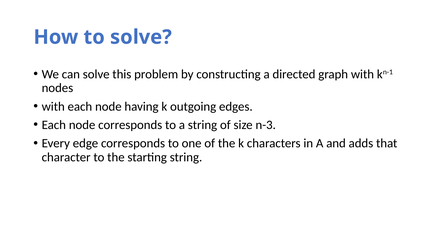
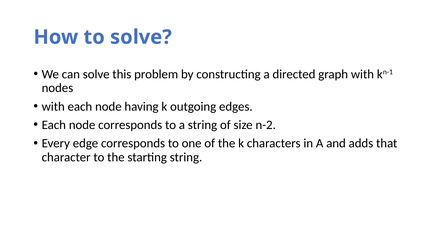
n-3: n-3 -> n-2
